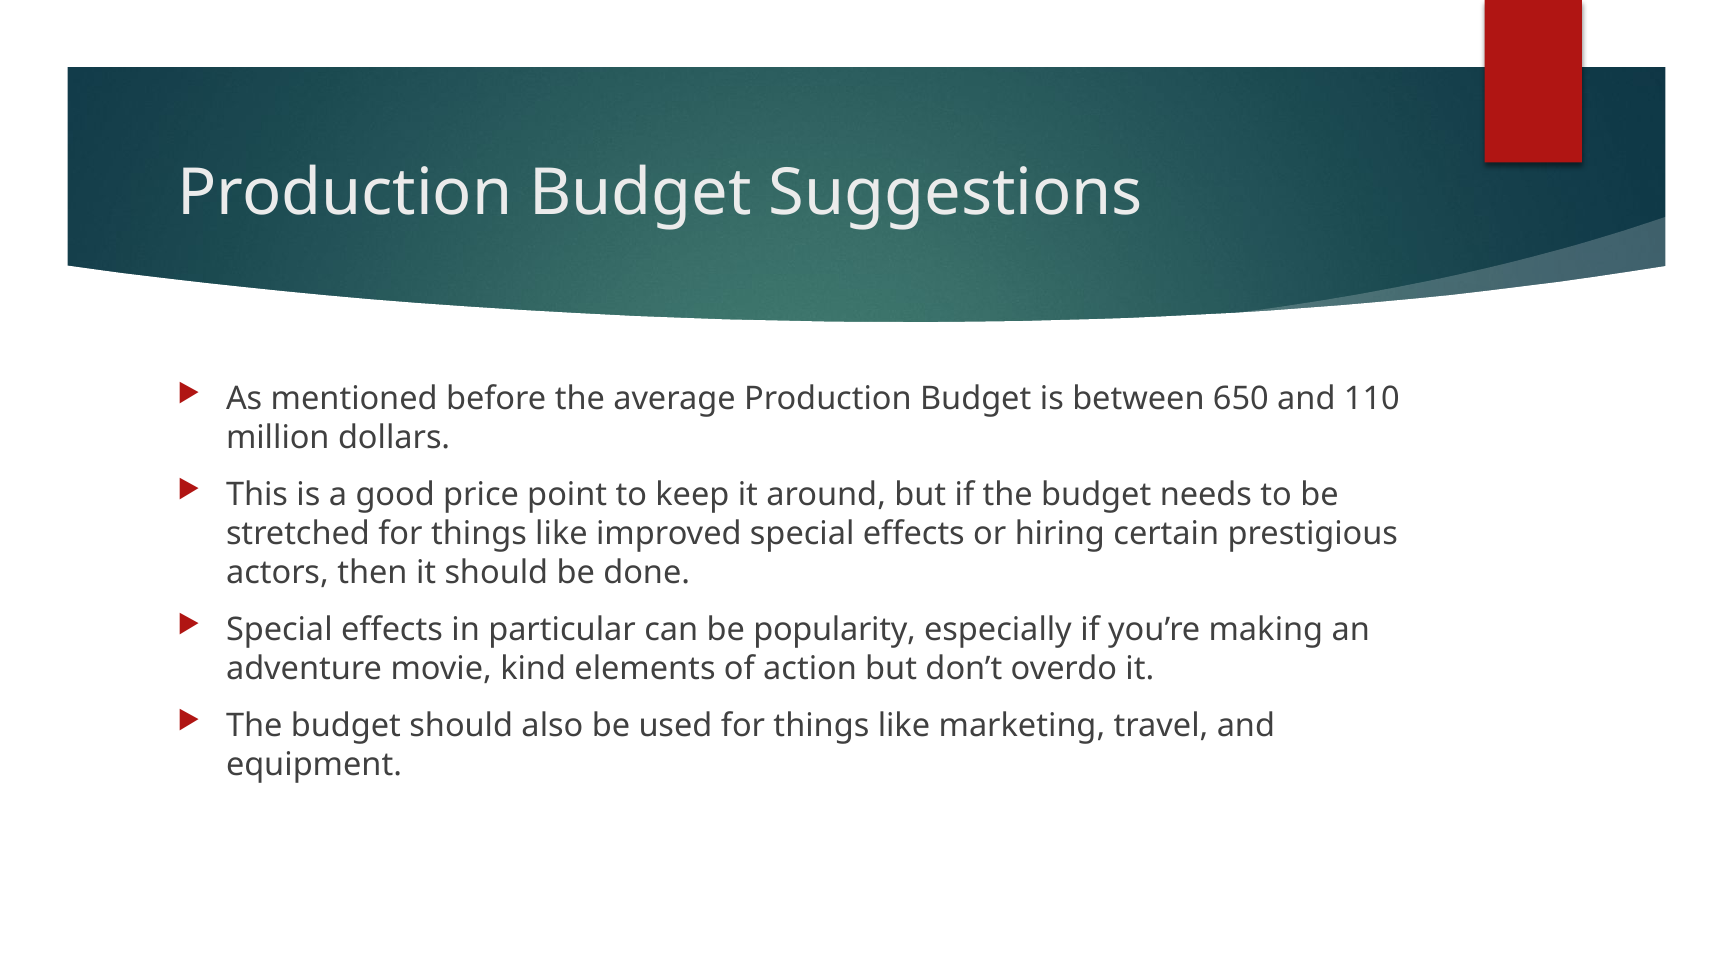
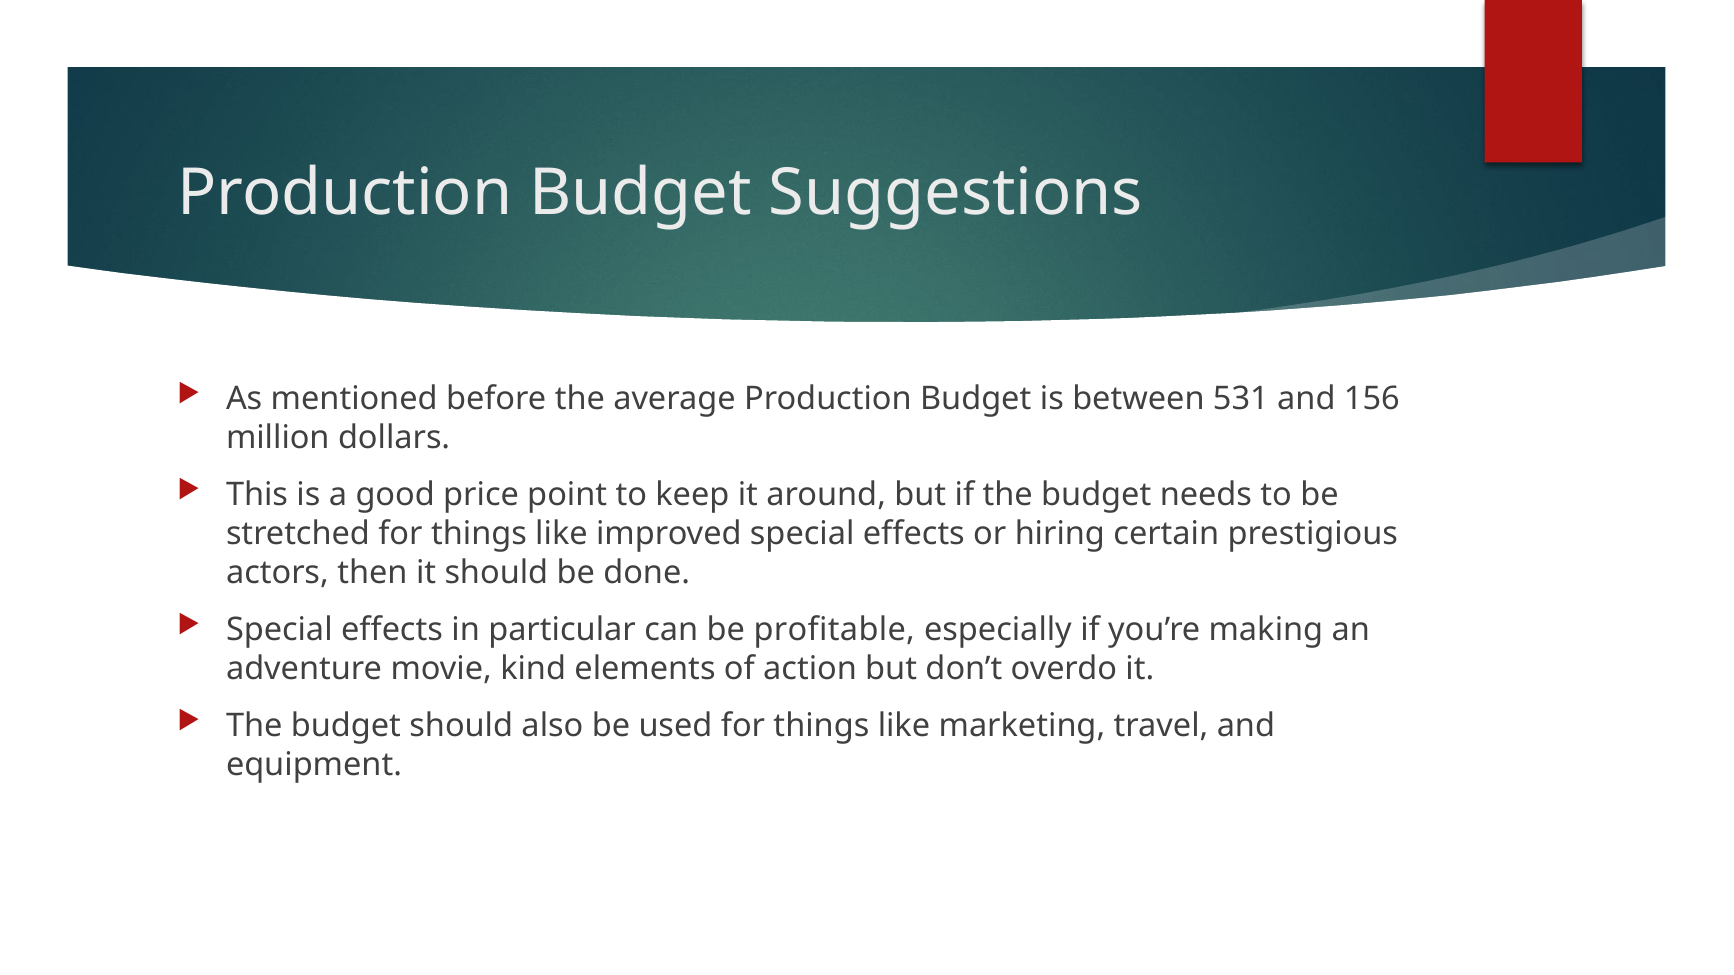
650: 650 -> 531
110: 110 -> 156
popularity: popularity -> profitable
